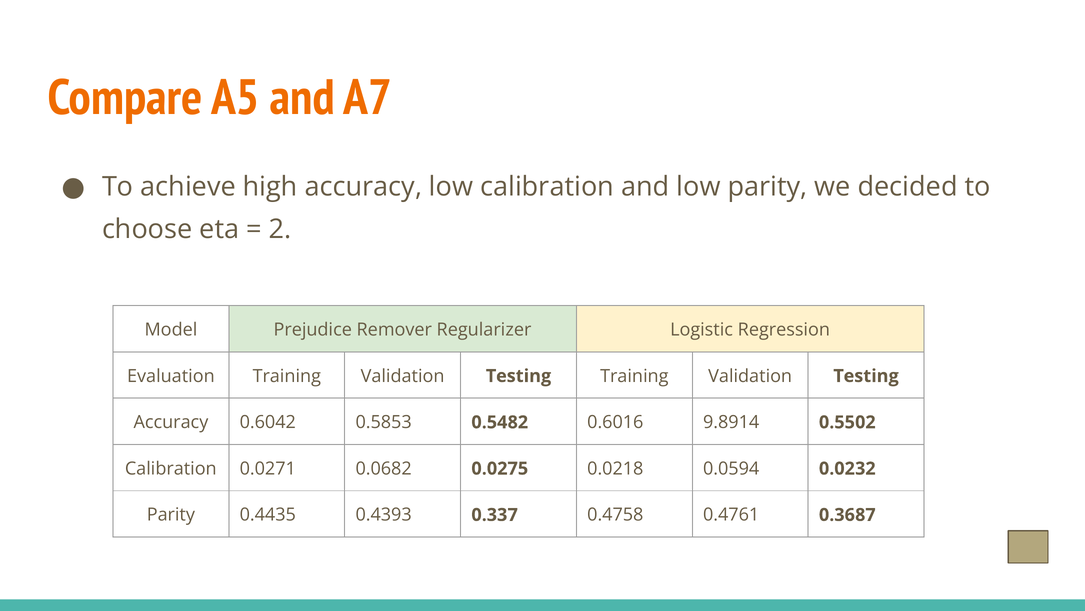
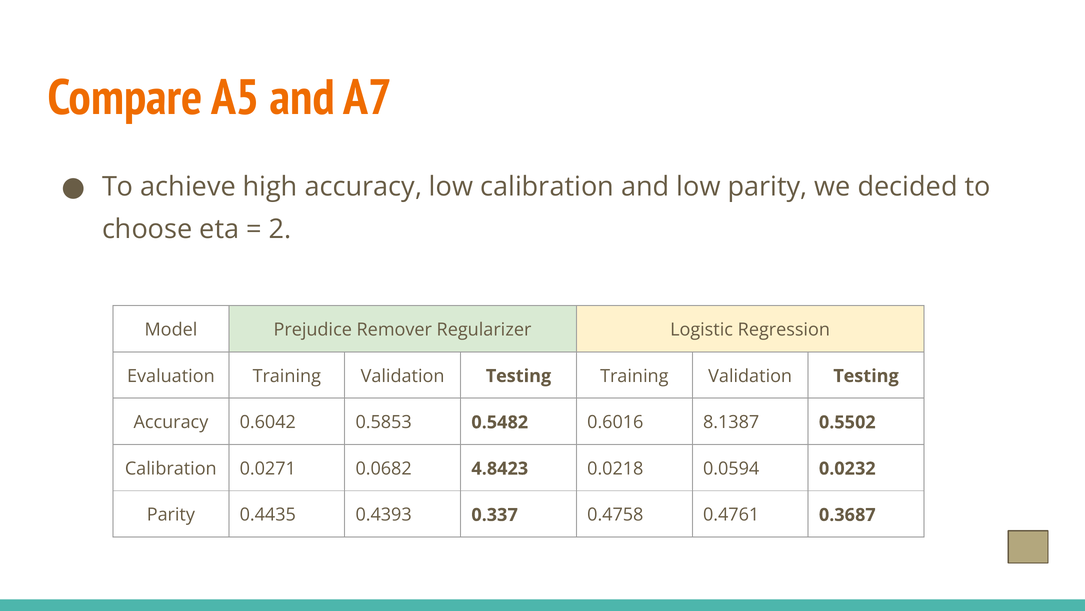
9.8914: 9.8914 -> 8.1387
0.0275: 0.0275 -> 4.8423
